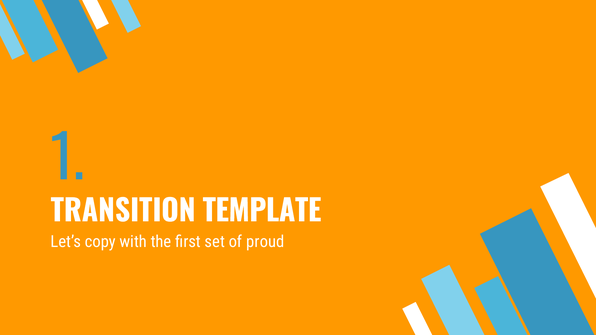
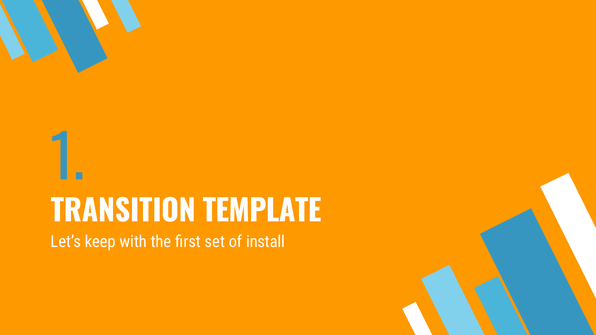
copy: copy -> keep
proud: proud -> install
